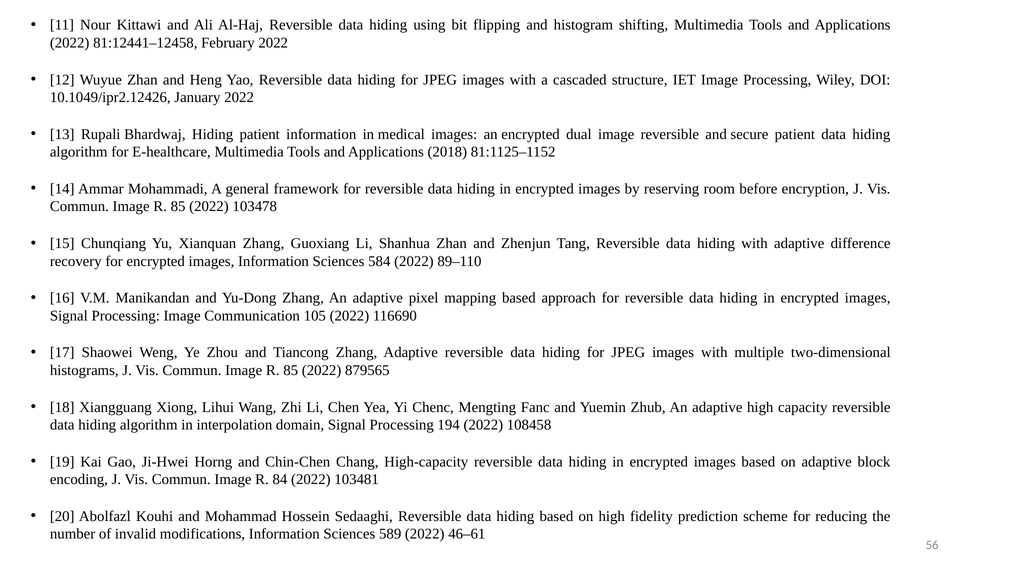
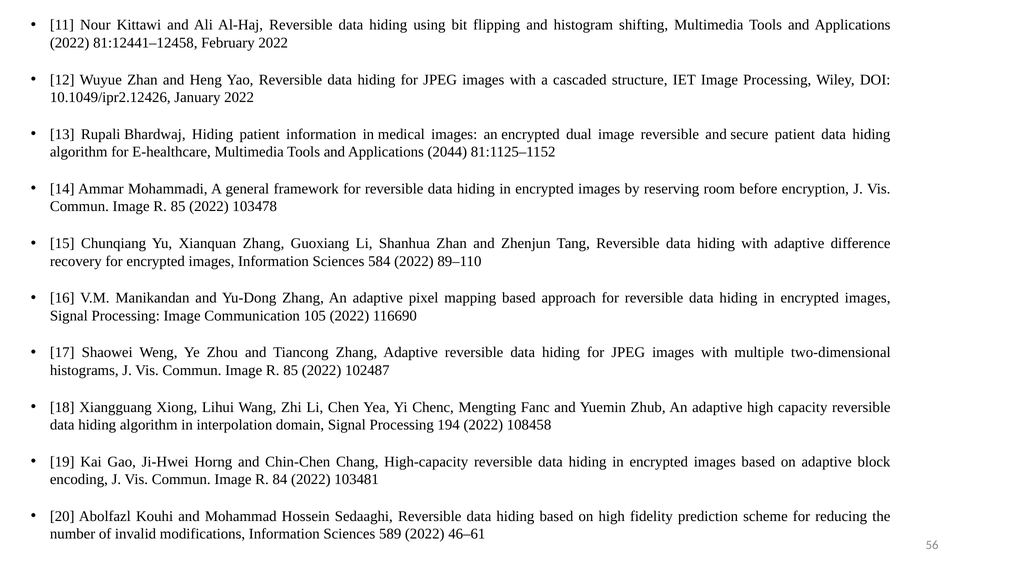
2018: 2018 -> 2044
879565: 879565 -> 102487
